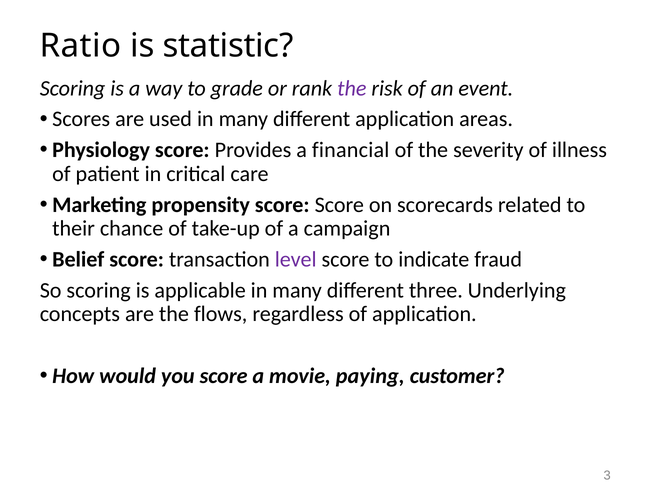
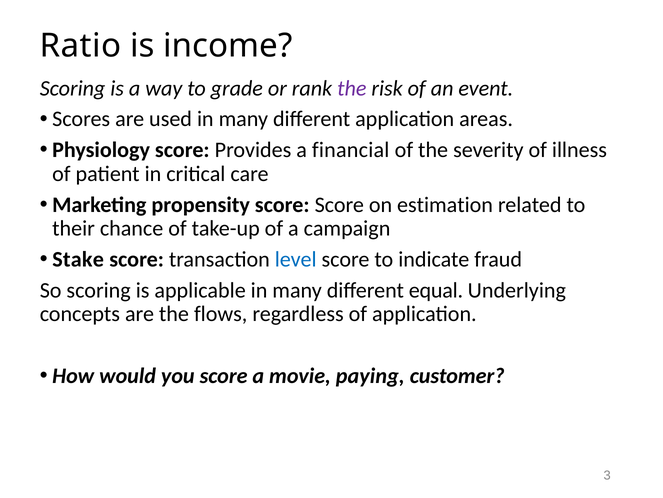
statistic: statistic -> income
scorecards: scorecards -> estimation
Belief: Belief -> Stake
level colour: purple -> blue
three: three -> equal
